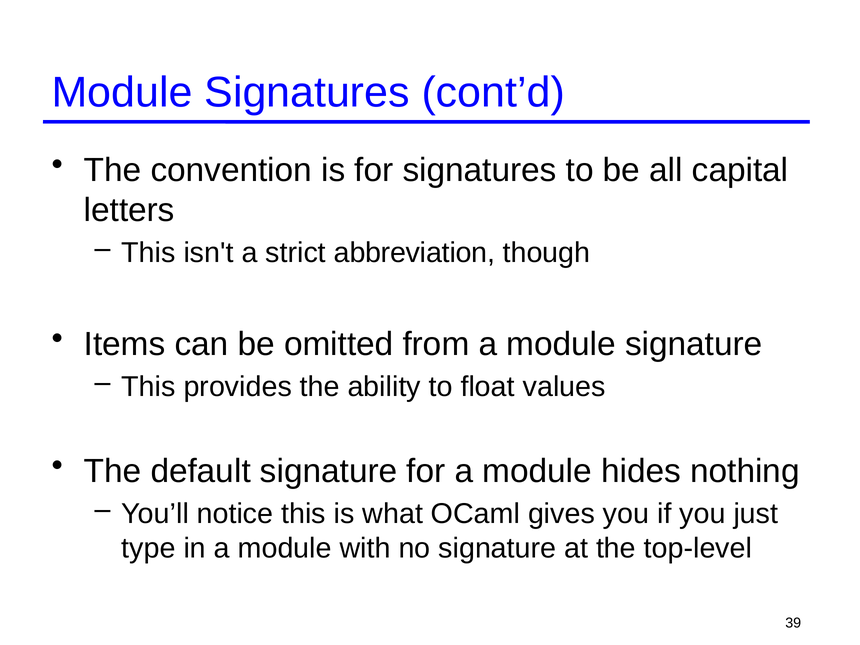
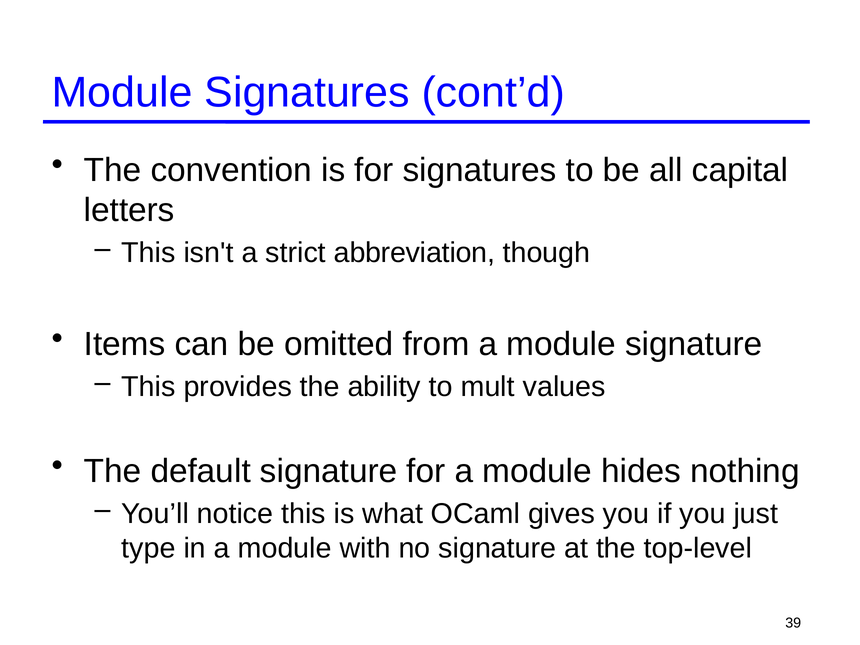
float: float -> mult
